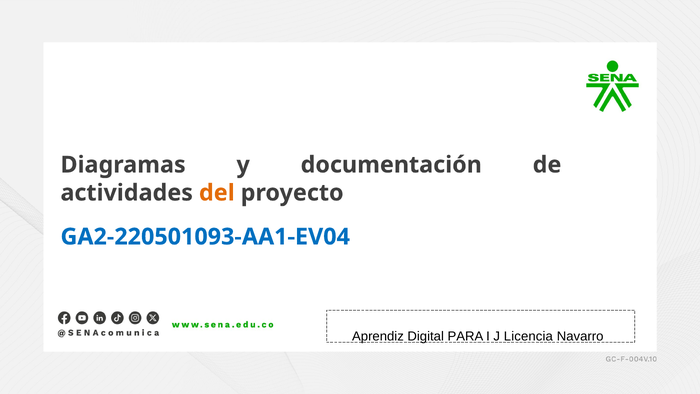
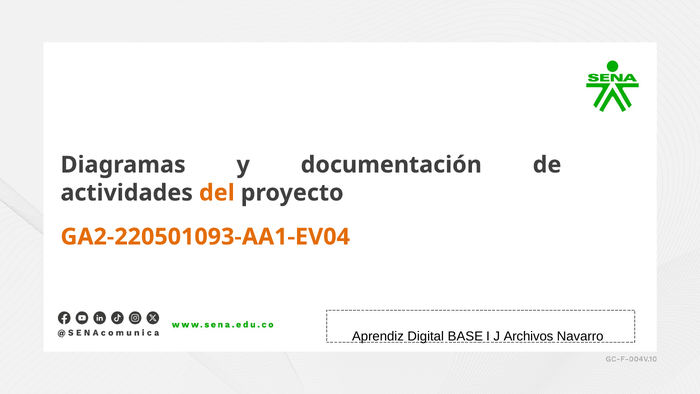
GA2-220501093-AA1-EV04 colour: blue -> orange
PARA: PARA -> BASE
Licencia: Licencia -> Archivos
